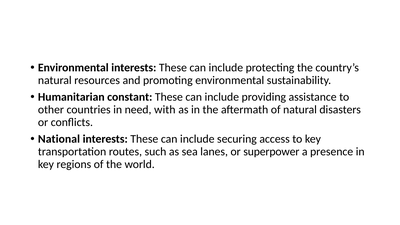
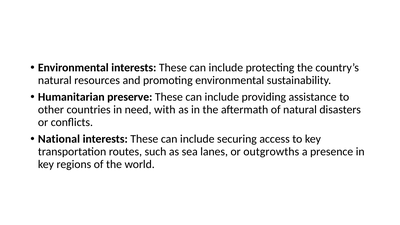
constant: constant -> preserve
superpower: superpower -> outgrowths
